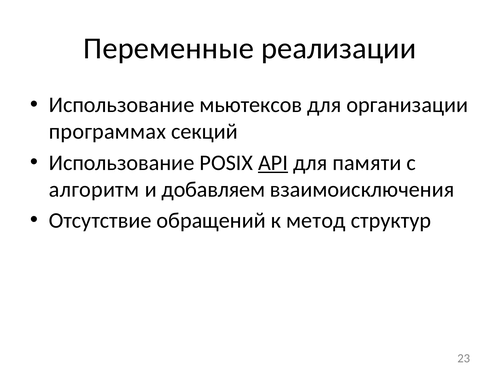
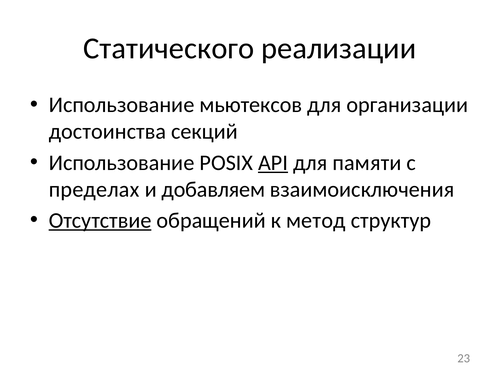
Переменные: Переменные -> Статического
программах: программах -> достоинства
алгоритм: алгоритм -> пределах
Отсутствие underline: none -> present
